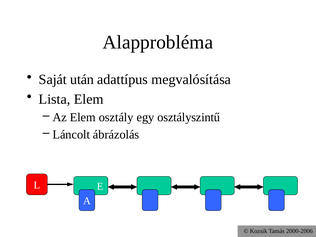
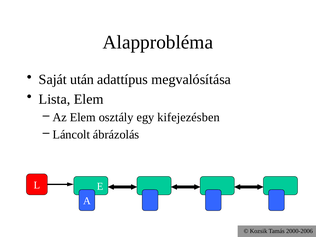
osztályszintű: osztályszintű -> kifejezésben
